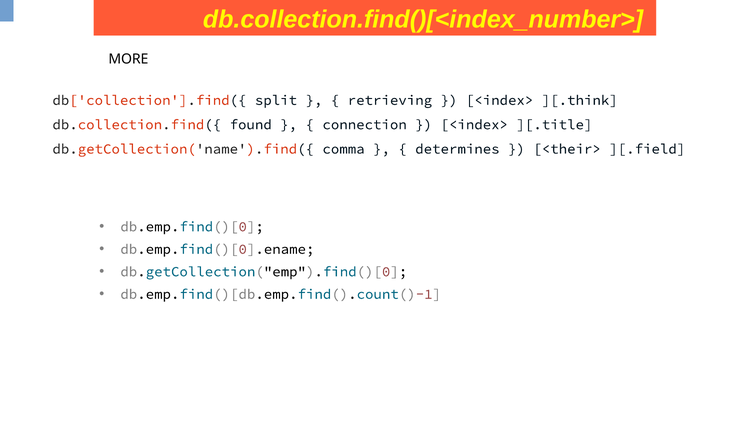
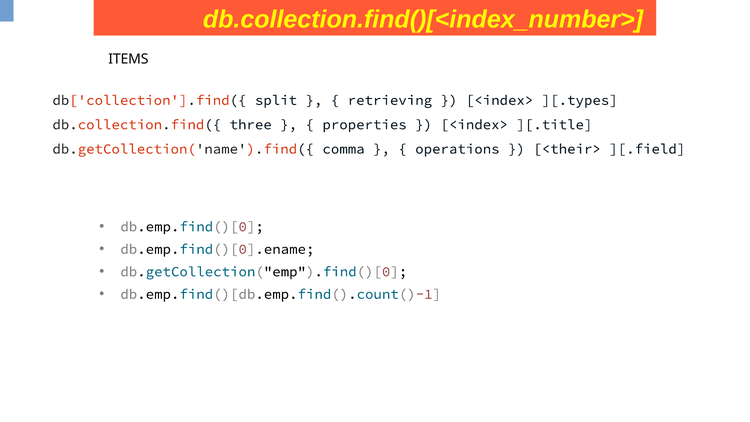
MORE: MORE -> ITEMS
][.think: ][.think -> ][.types
found: found -> three
connection: connection -> properties
determines: determines -> operations
